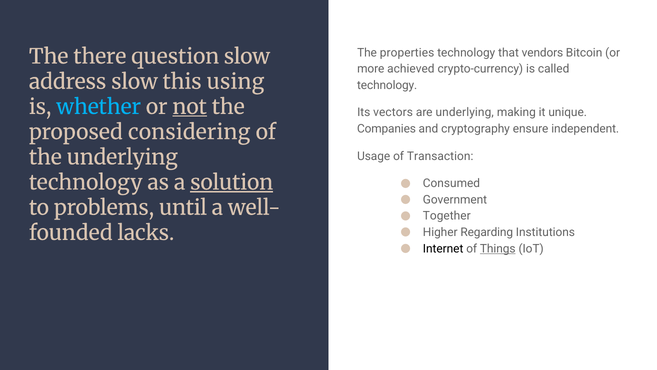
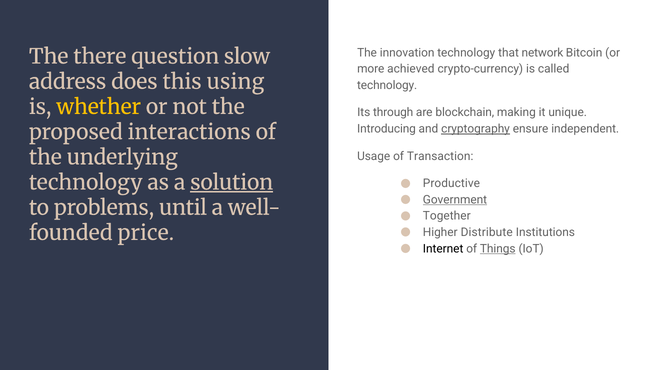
properties: properties -> innovation
vendors: vendors -> network
address slow: slow -> does
whether colour: light blue -> yellow
not underline: present -> none
vectors: vectors -> through
are underlying: underlying -> blockchain
Companies: Companies -> Introducing
cryptography underline: none -> present
considering: considering -> interactions
Consumed: Consumed -> Productive
Government underline: none -> present
Regarding: Regarding -> Distribute
lacks: lacks -> price
